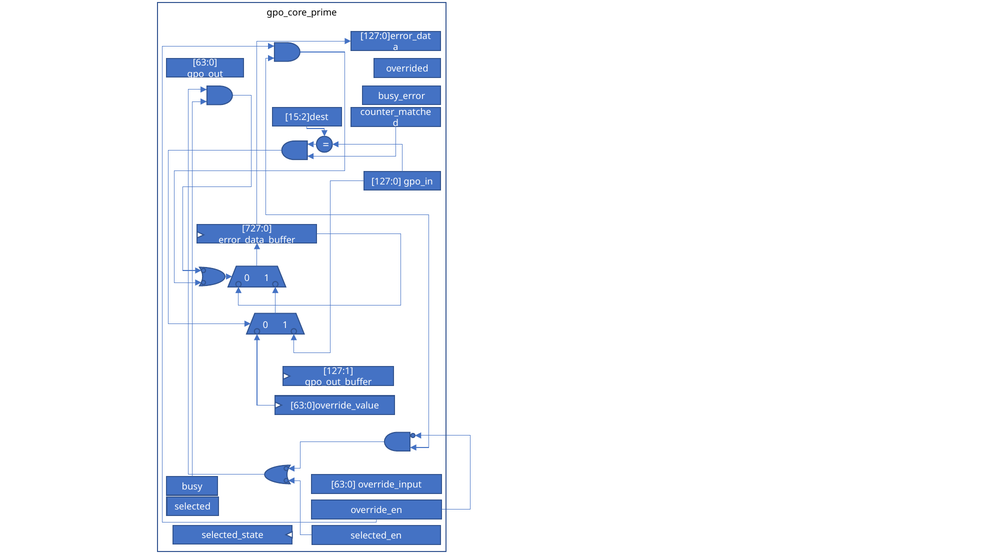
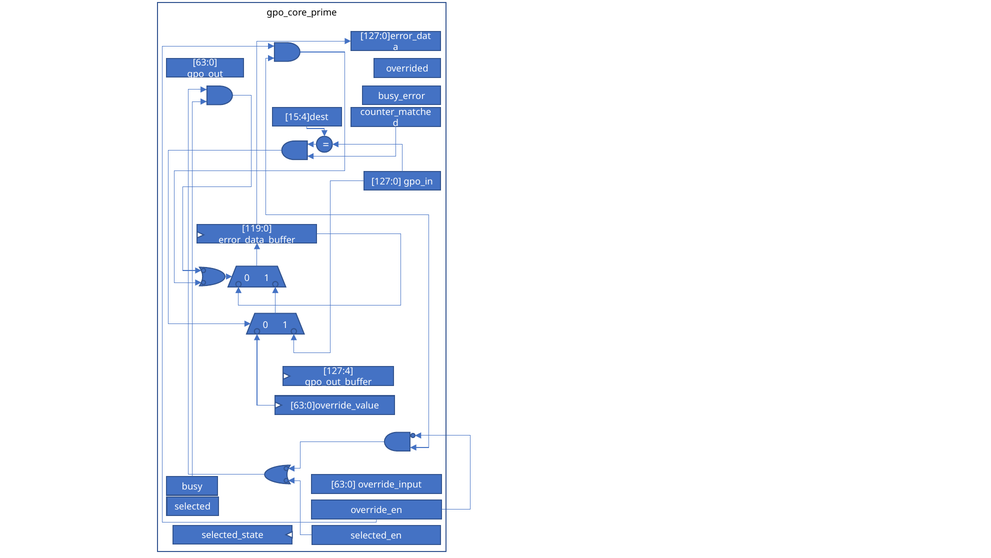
15:2]dest: 15:2]dest -> 15:4]dest
727:0: 727:0 -> 119:0
127:1: 127:1 -> 127:4
